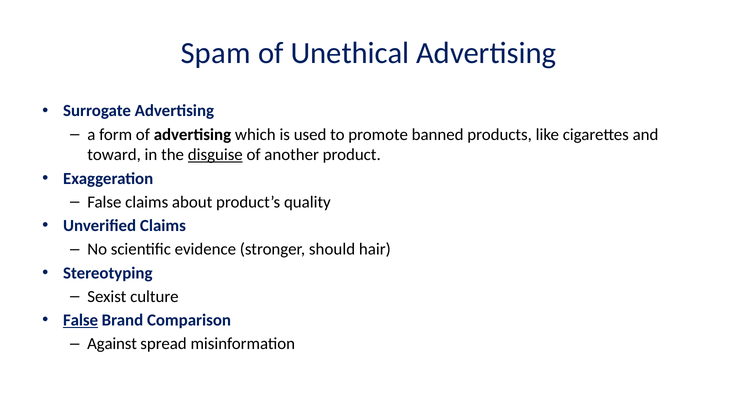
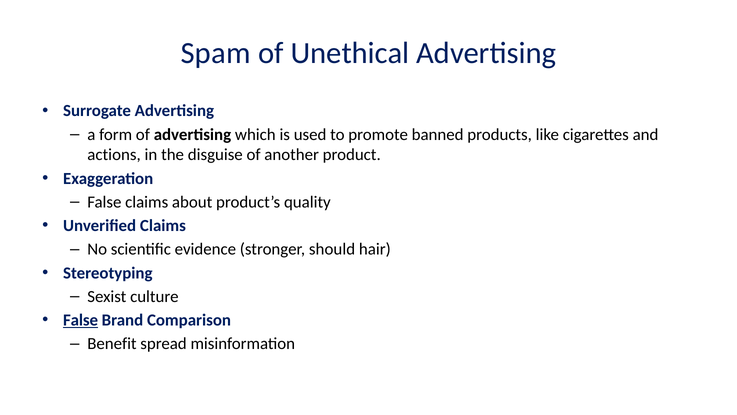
toward: toward -> actions
disguise underline: present -> none
Against: Against -> Benefit
